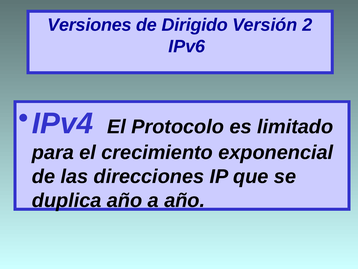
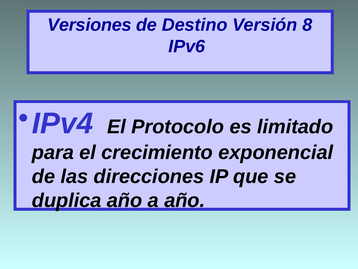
Dirigido: Dirigido -> Destino
2: 2 -> 8
